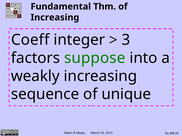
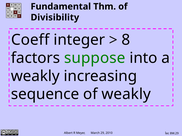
Increasing at (55, 17): Increasing -> Divisibility
3: 3 -> 8
of unique: unique -> weakly
